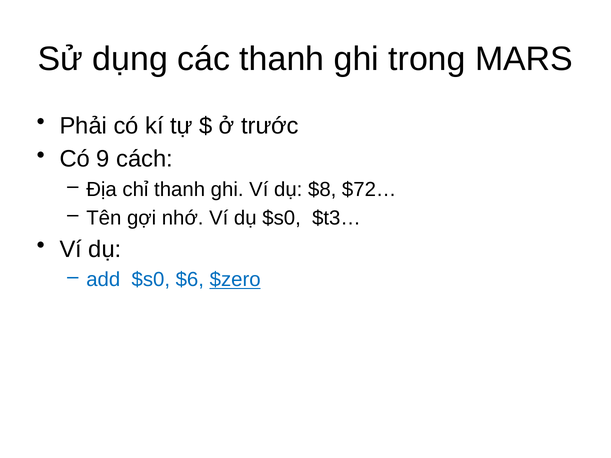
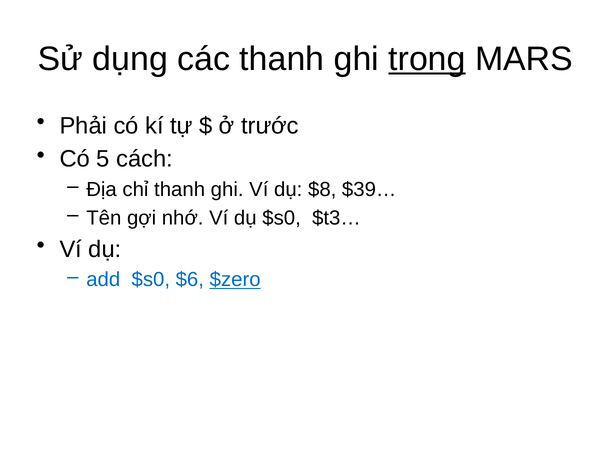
trong underline: none -> present
9: 9 -> 5
$72…: $72… -> $39…
